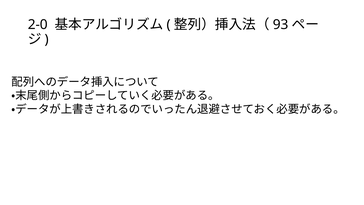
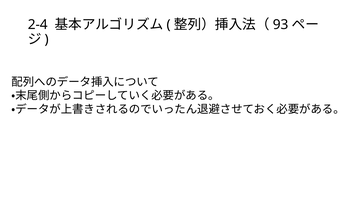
2-0: 2-0 -> 2-4
